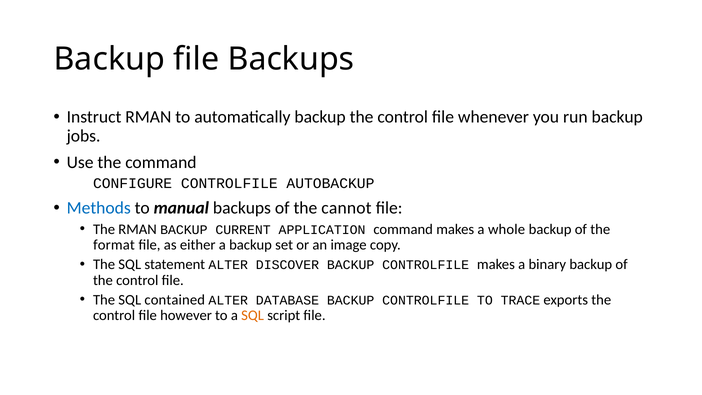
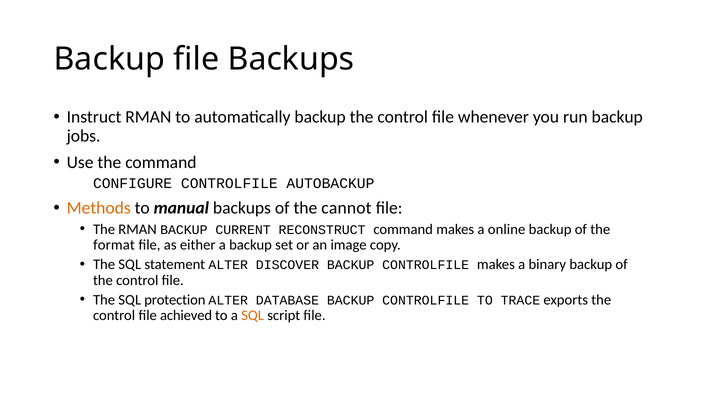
Methods colour: blue -> orange
APPLICATION: APPLICATION -> RECONSTRUCT
whole: whole -> online
contained: contained -> protection
however: however -> achieved
